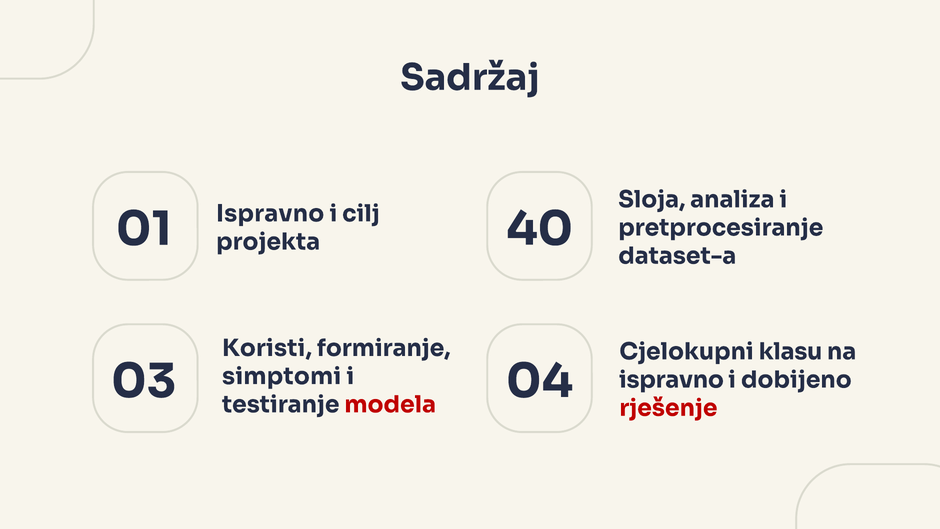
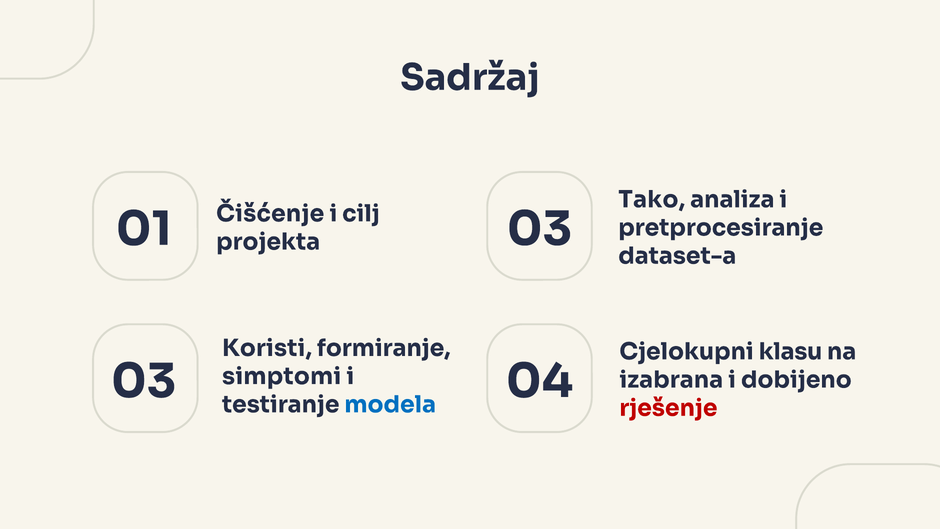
Sloja: Sloja -> Tako
Ispravno at (270, 214): Ispravno -> Čišćenje
01 40: 40 -> 03
ispravno at (671, 380): ispravno -> izabrana
modela colour: red -> blue
